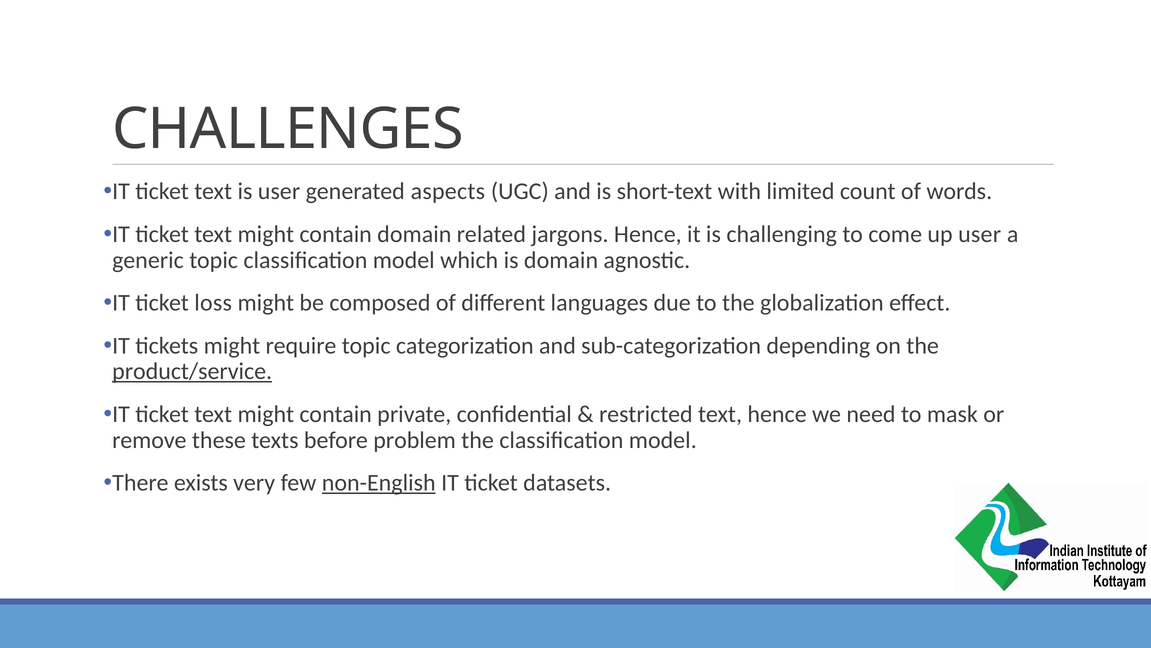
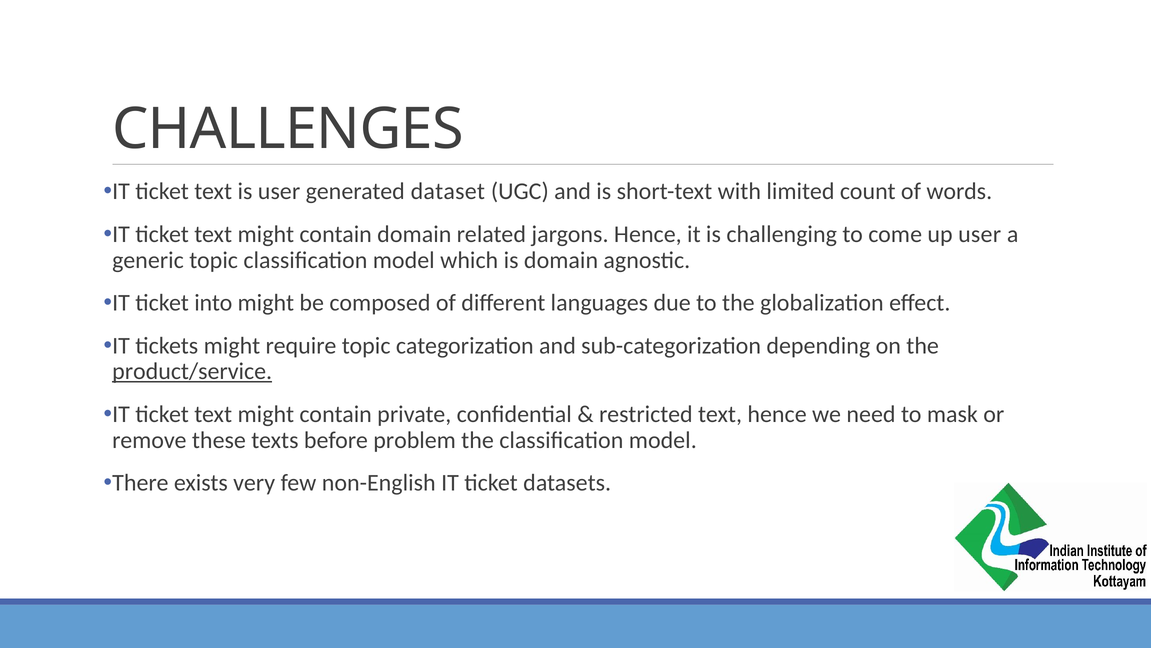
aspects: aspects -> dataset
loss: loss -> into
non-English underline: present -> none
